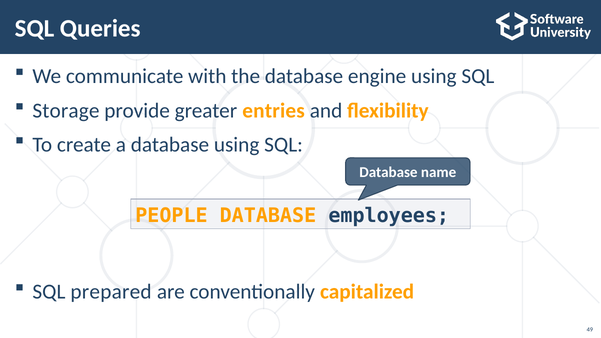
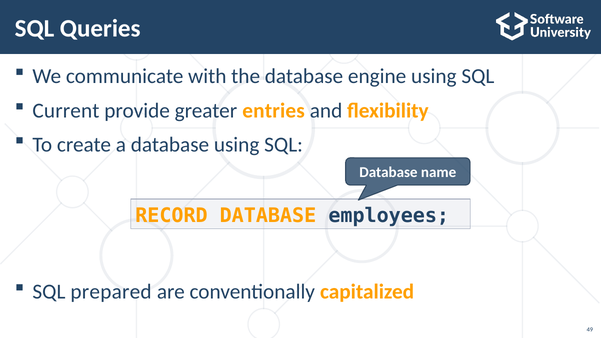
Storage: Storage -> Current
PEOPLE: PEOPLE -> RECORD
